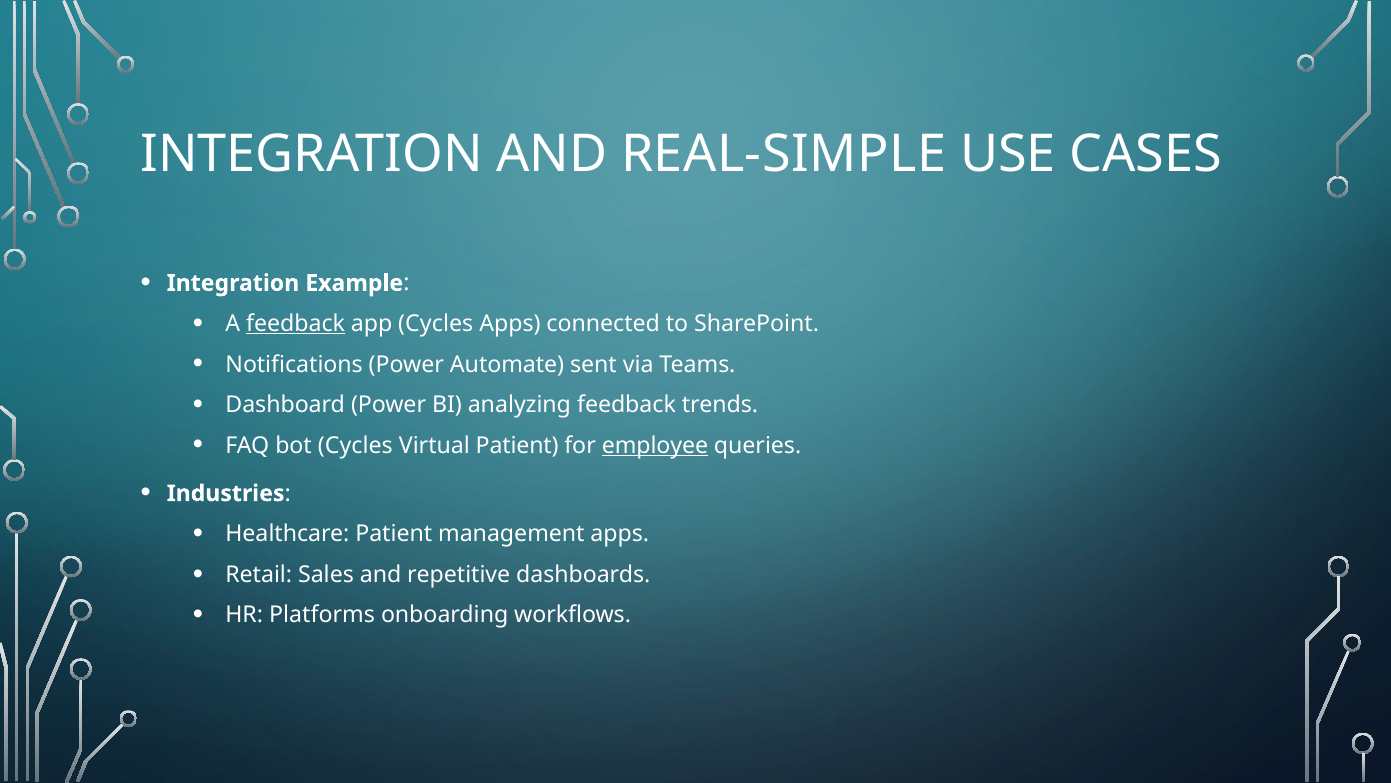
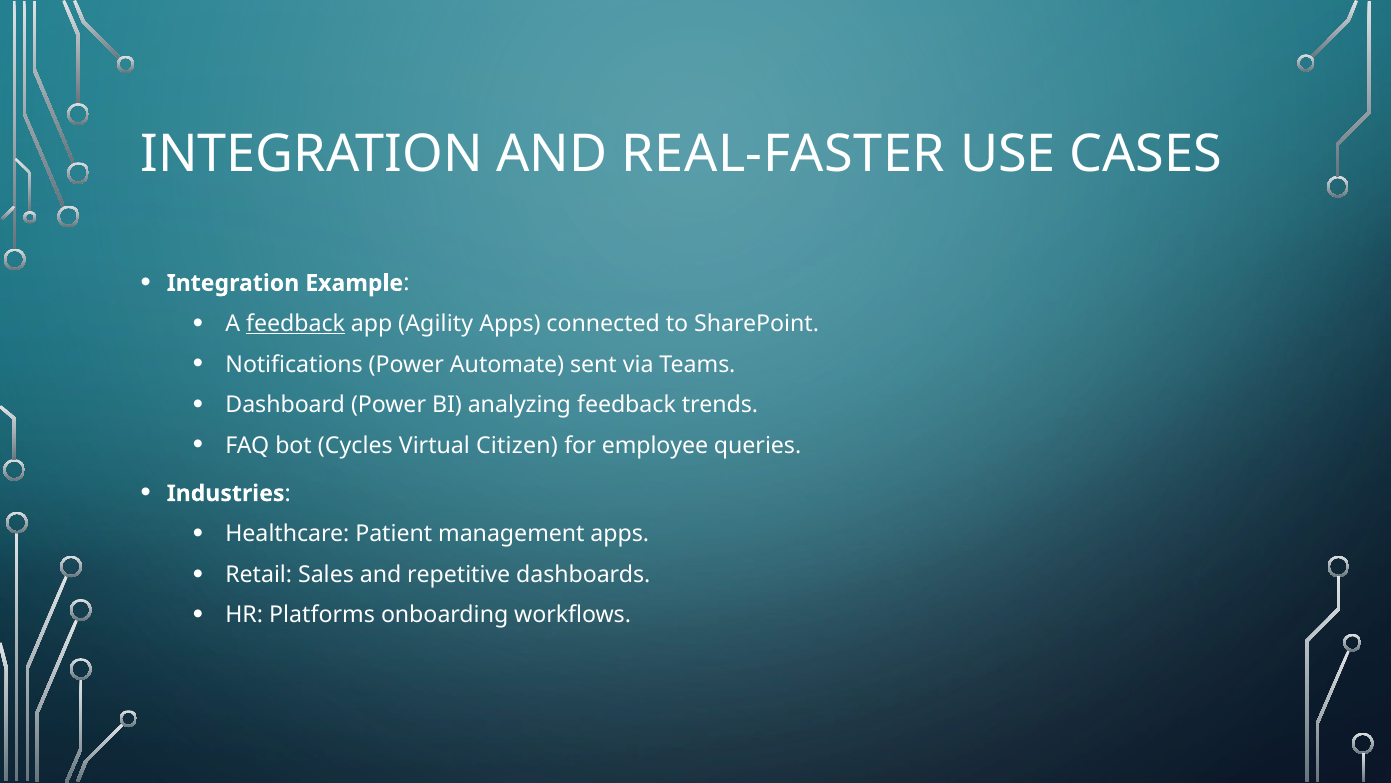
REAL-SIMPLE: REAL-SIMPLE -> REAL-FASTER
app Cycles: Cycles -> Agility
Virtual Patient: Patient -> Citizen
employee underline: present -> none
